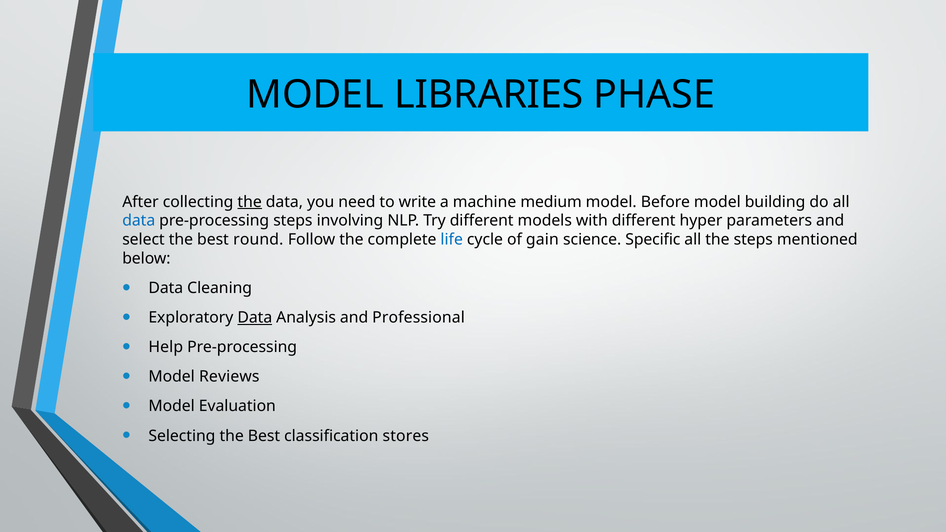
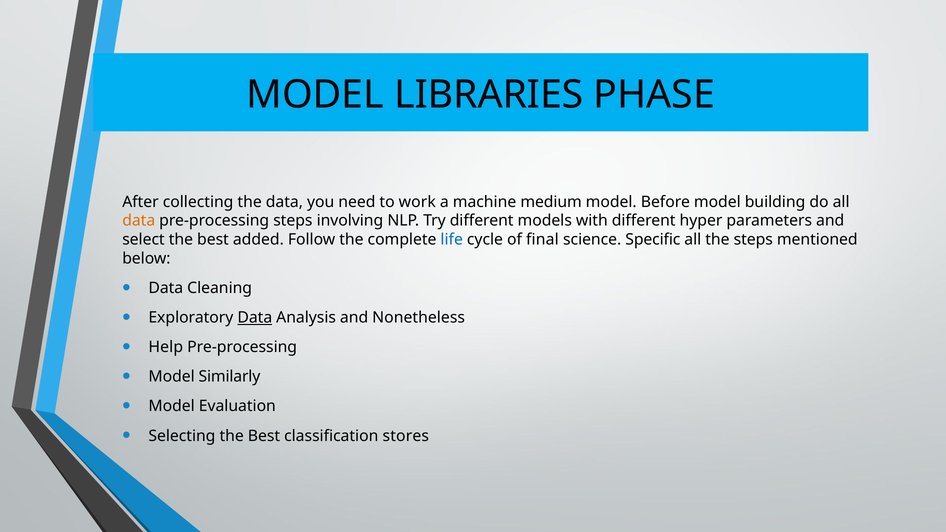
the at (250, 202) underline: present -> none
write: write -> work
data at (139, 221) colour: blue -> orange
round: round -> added
gain: gain -> final
Professional: Professional -> Nonetheless
Reviews: Reviews -> Similarly
